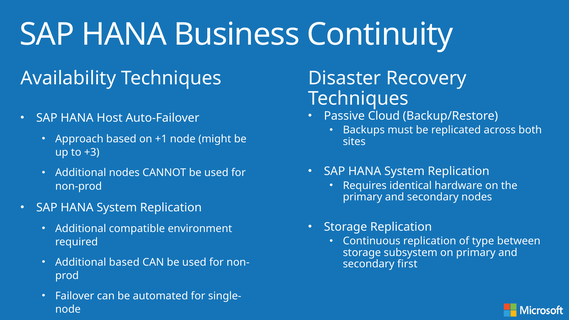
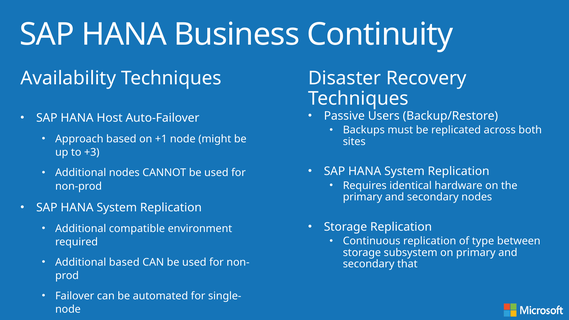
Cloud: Cloud -> Users
first: first -> that
